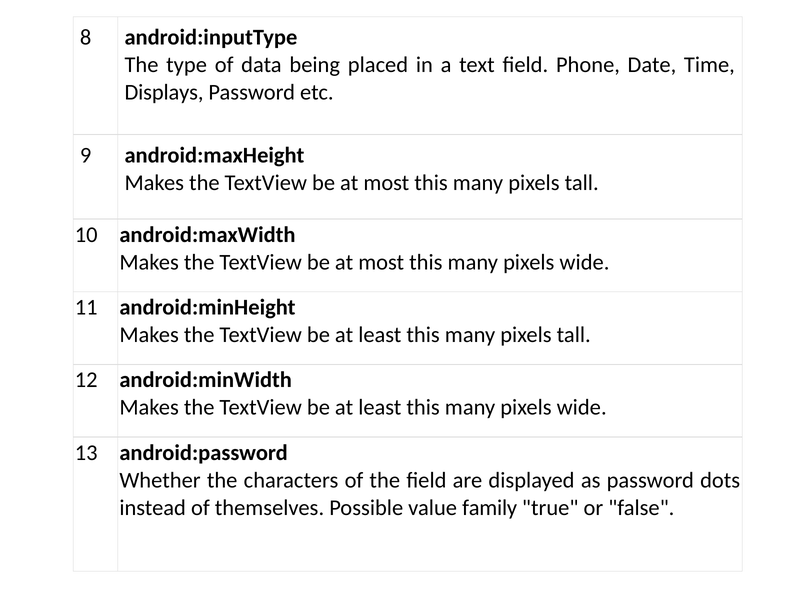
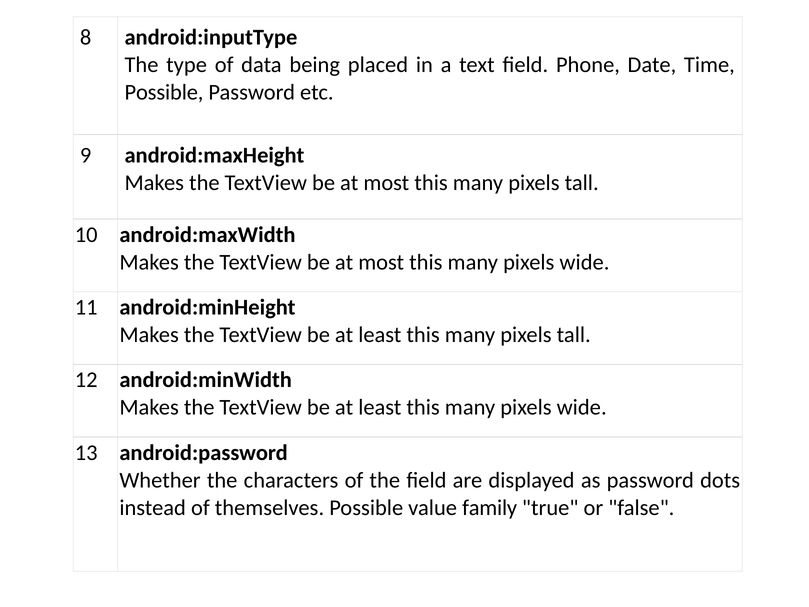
Displays at (164, 92): Displays -> Possible
